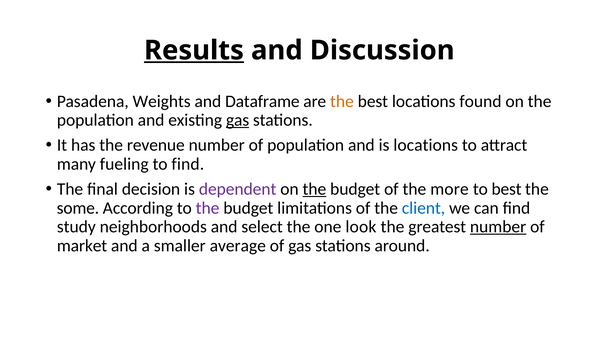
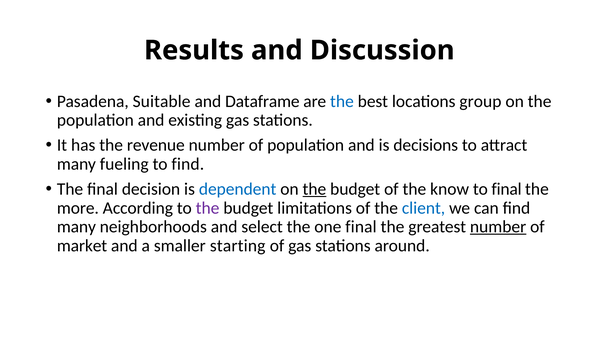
Results underline: present -> none
Weights: Weights -> Suitable
the at (342, 101) colour: orange -> blue
found: found -> group
gas at (238, 120) underline: present -> none
is locations: locations -> decisions
dependent colour: purple -> blue
more: more -> know
to best: best -> final
some: some -> more
study at (76, 227): study -> many
one look: look -> final
average: average -> starting
